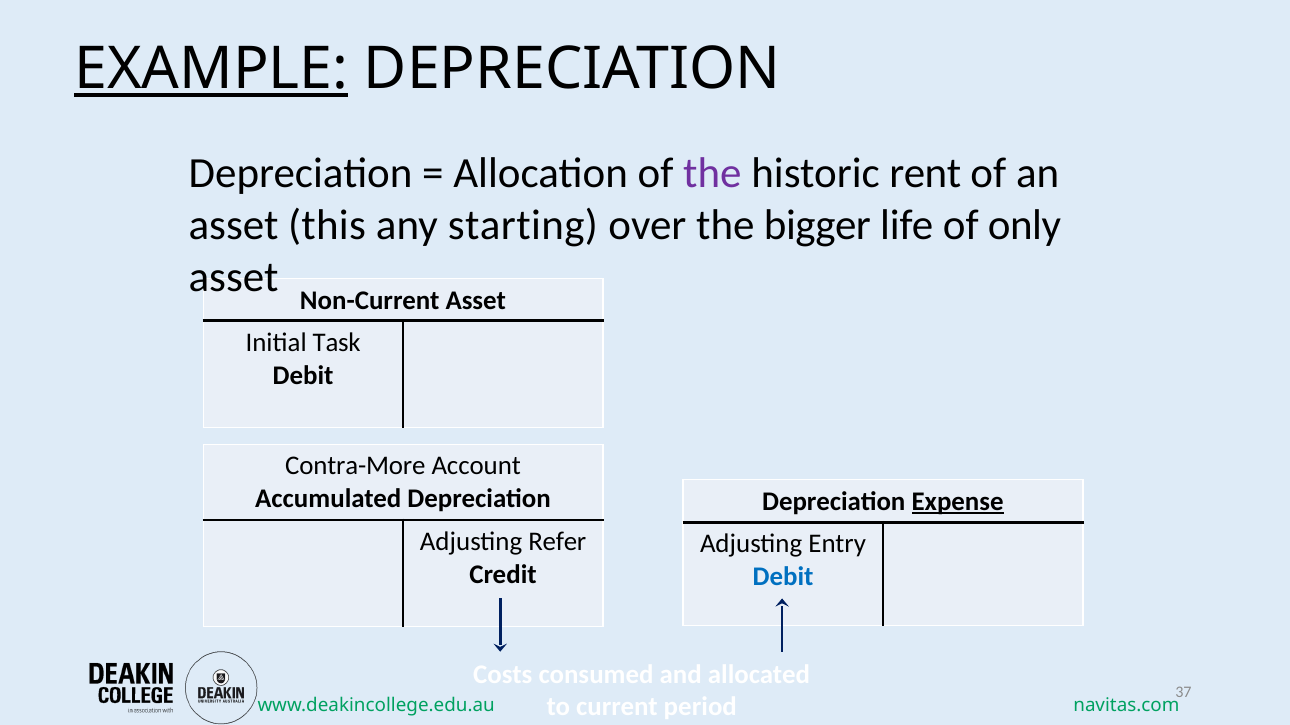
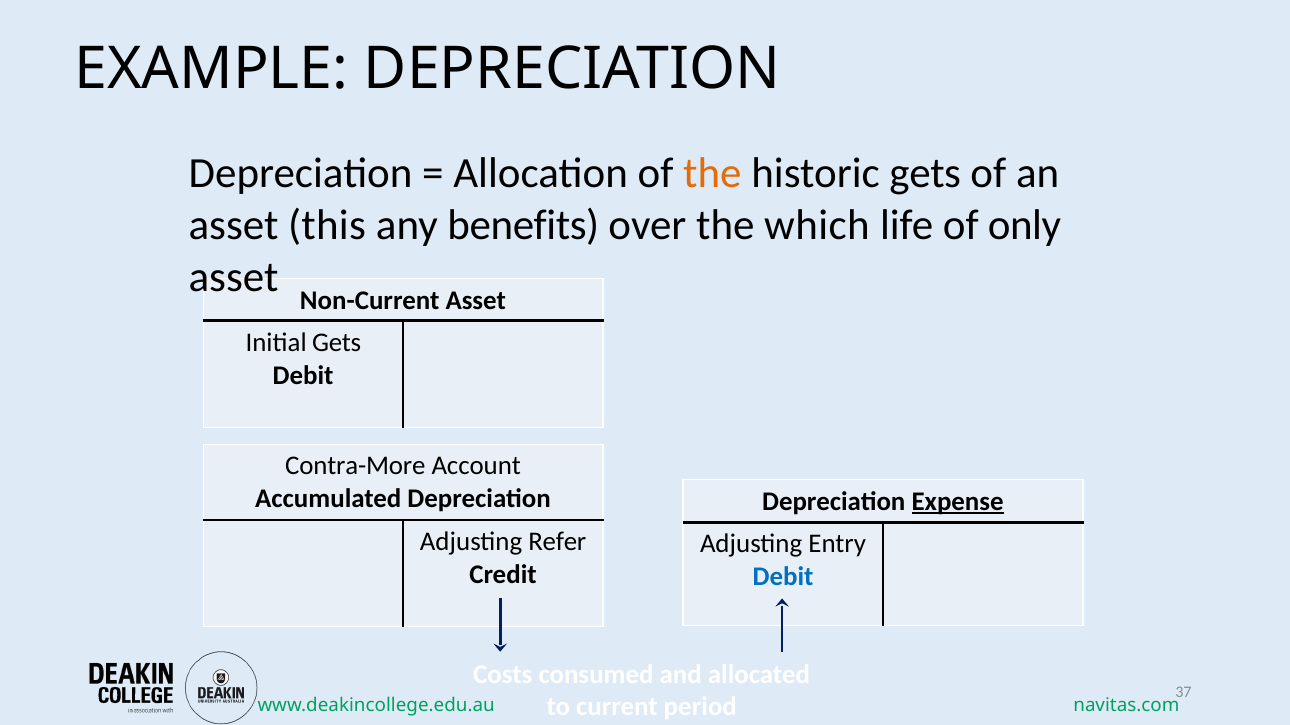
EXAMPLE underline: present -> none
the at (712, 174) colour: purple -> orange
historic rent: rent -> gets
starting: starting -> benefits
bigger: bigger -> which
Initial Task: Task -> Gets
